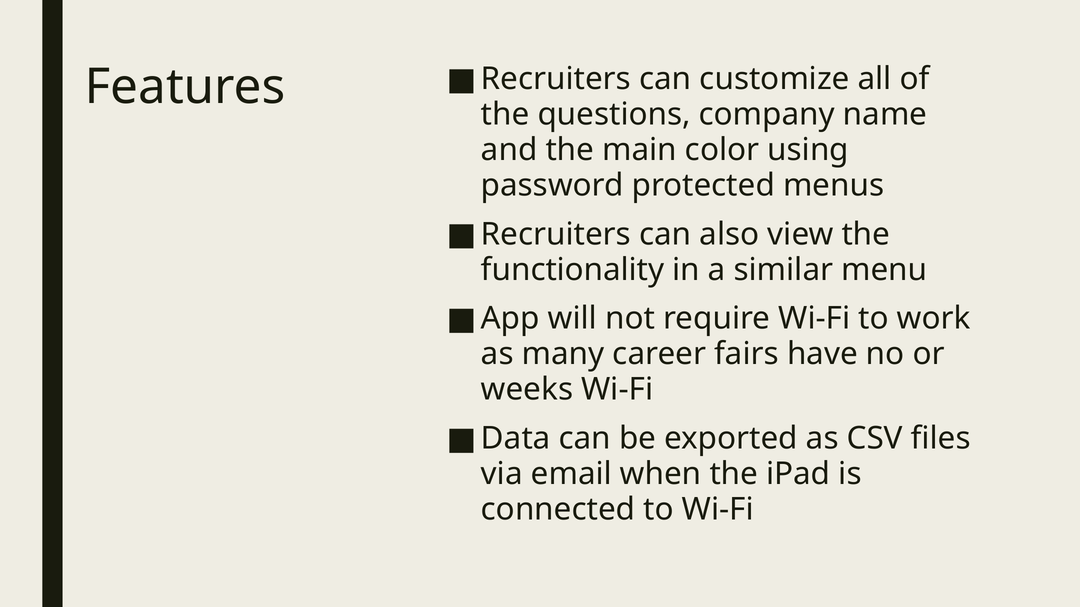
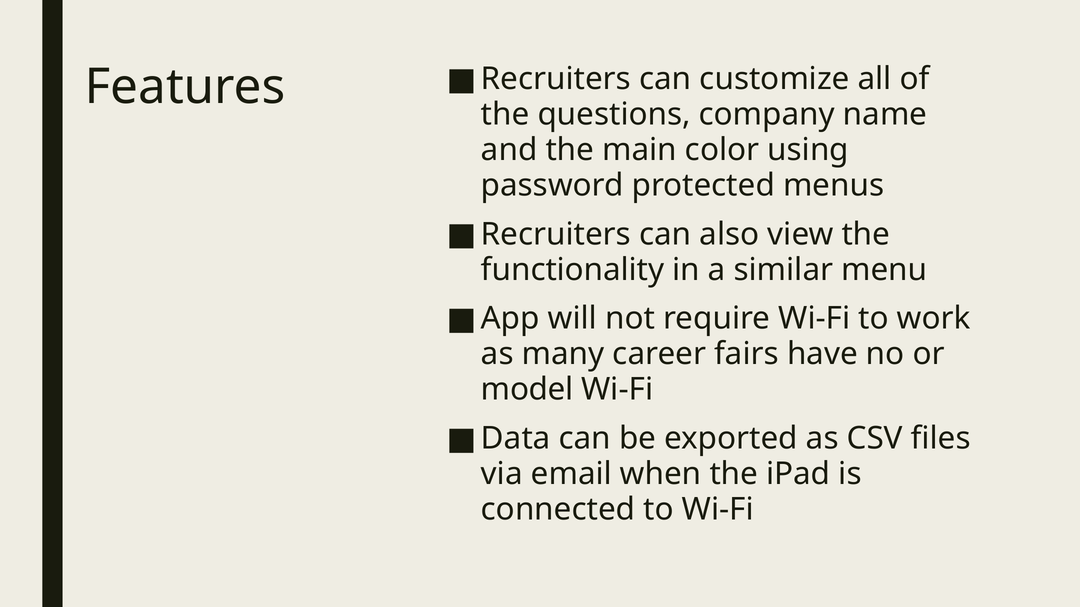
weeks: weeks -> model
